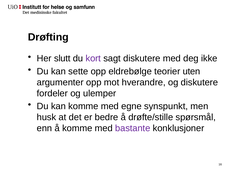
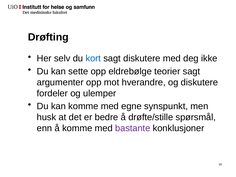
slutt: slutt -> selv
kort colour: purple -> blue
teorier uten: uten -> sagt
